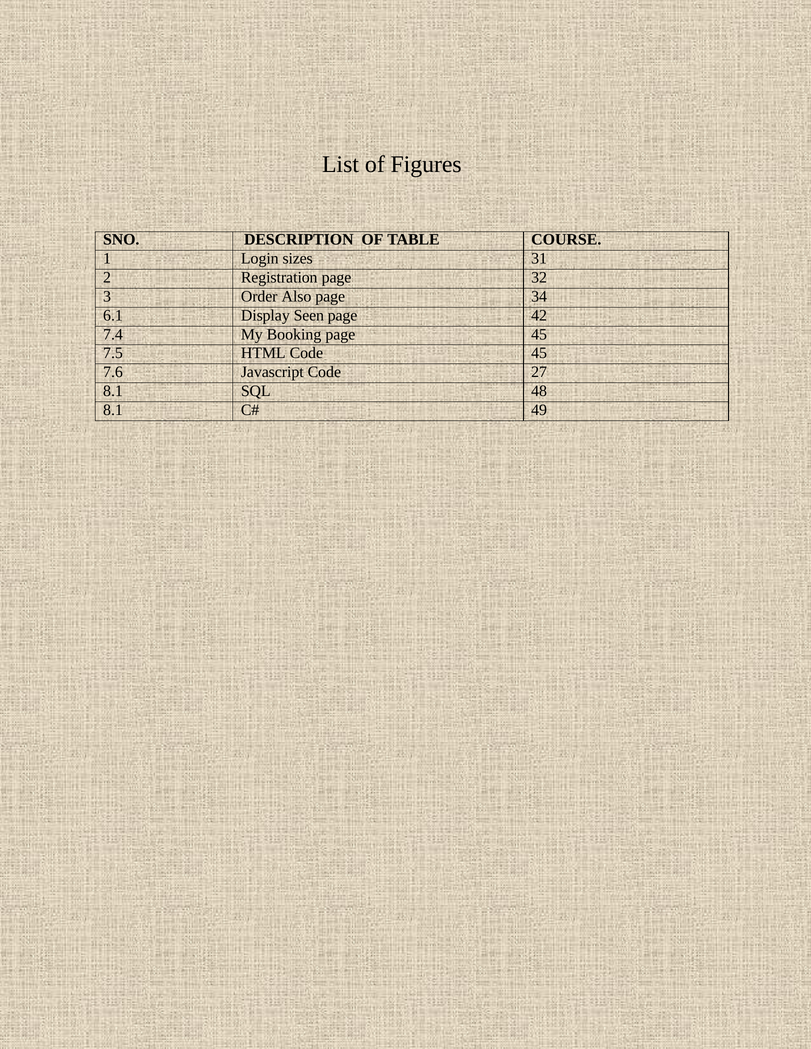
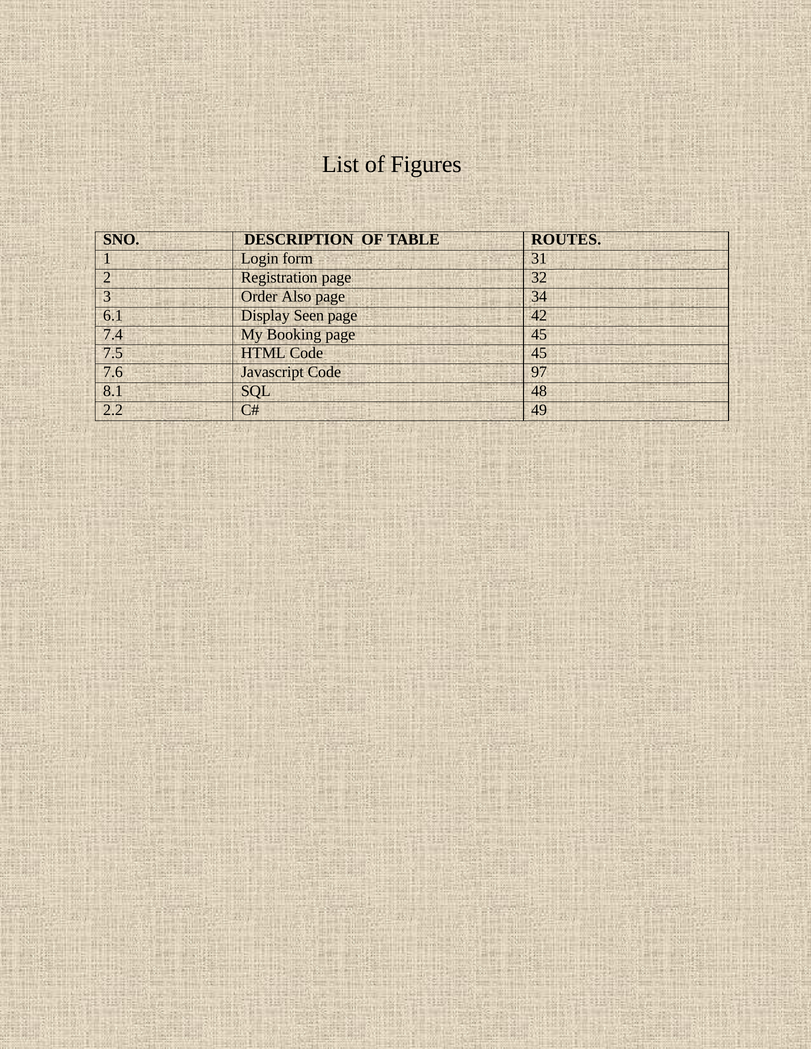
COURSE: COURSE -> ROUTES
sizes: sizes -> form
27: 27 -> 97
8.1 at (113, 410): 8.1 -> 2.2
